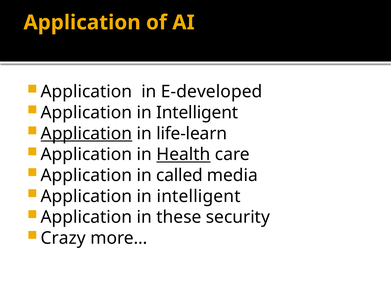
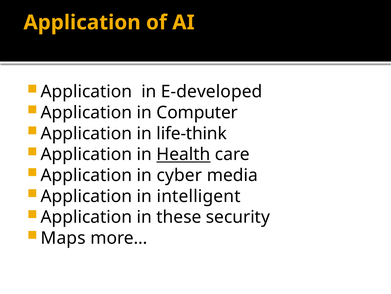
Intelligent at (197, 112): Intelligent -> Computer
Application at (86, 133) underline: present -> none
life-learn: life-learn -> life-think
called: called -> cyber
Crazy: Crazy -> Maps
